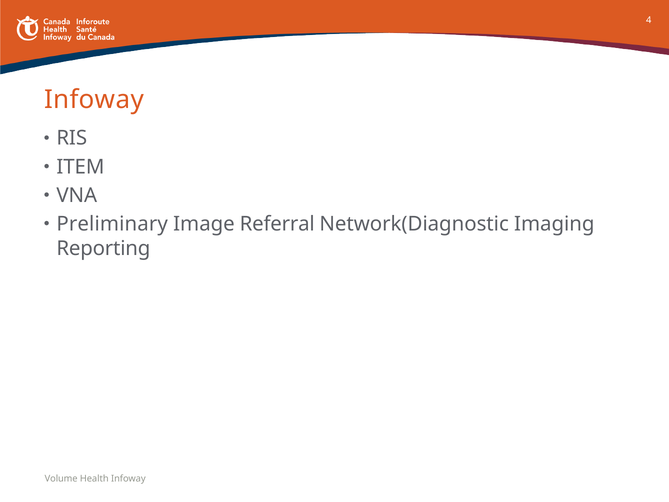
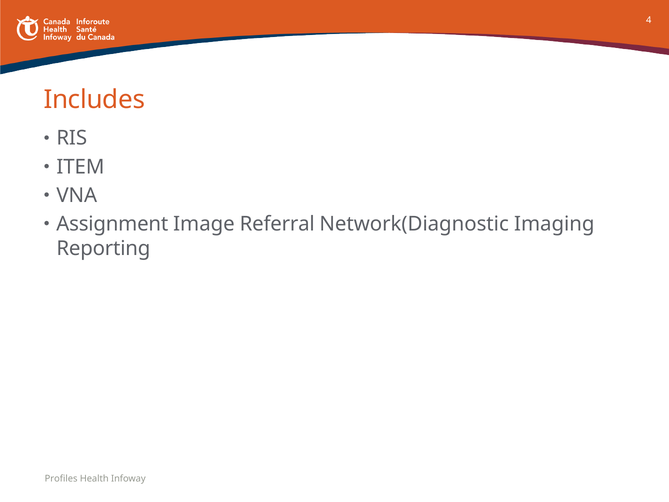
Infoway at (94, 100): Infoway -> Includes
Preliminary: Preliminary -> Assignment
Volume: Volume -> Profiles
